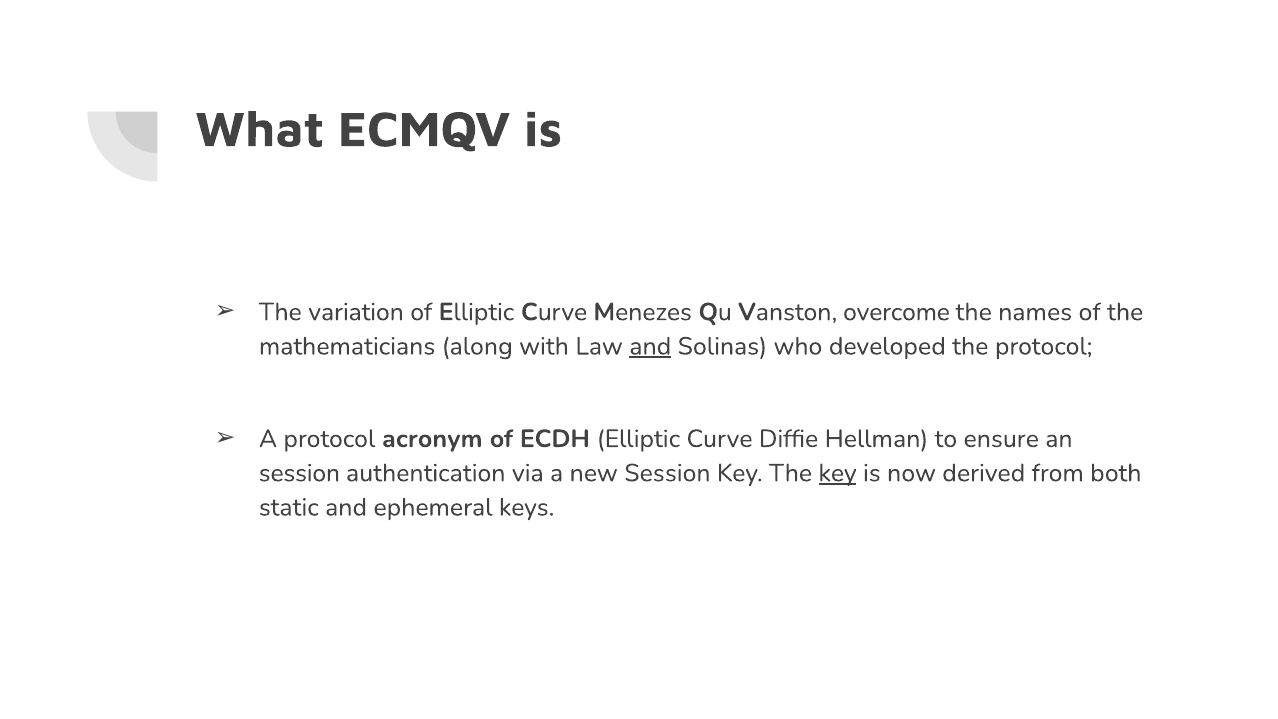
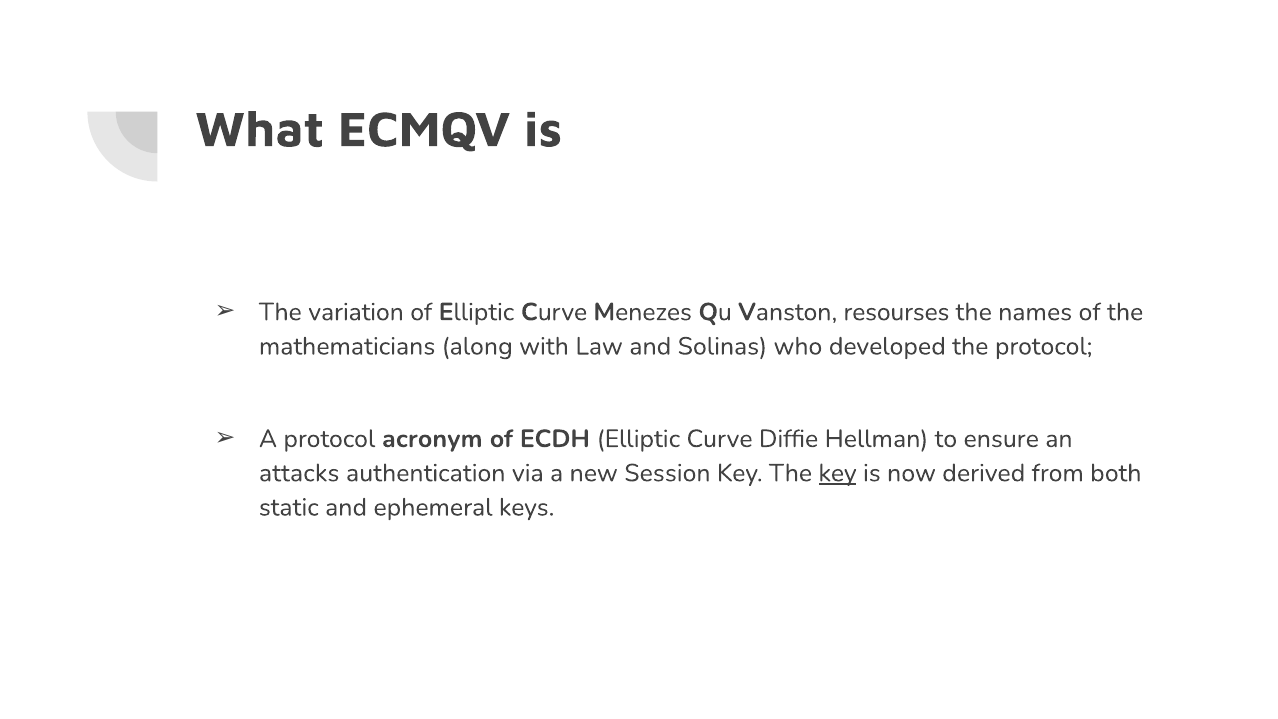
overcome: overcome -> resourses
and at (650, 346) underline: present -> none
session at (299, 473): session -> attacks
